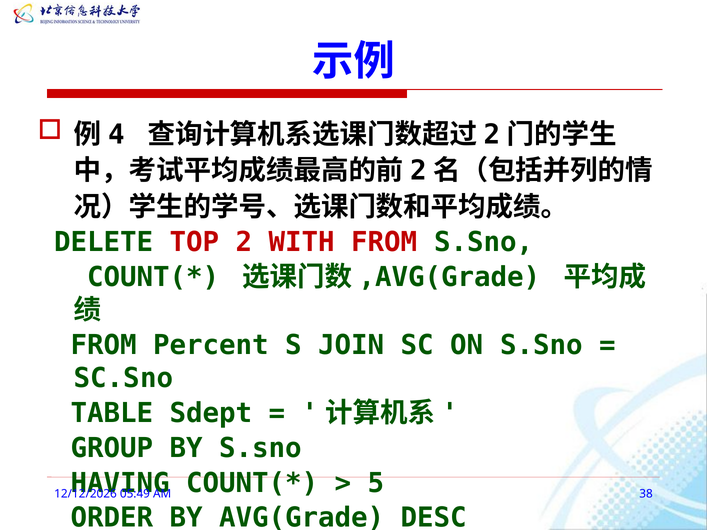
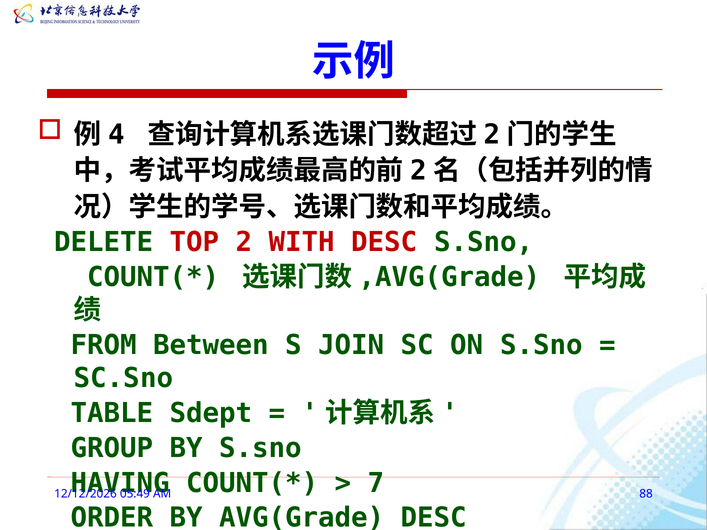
WITH FROM: FROM -> DESC
Percent: Percent -> Between
5: 5 -> 7
38: 38 -> 88
